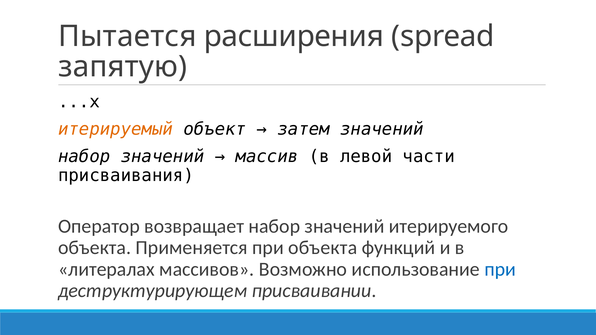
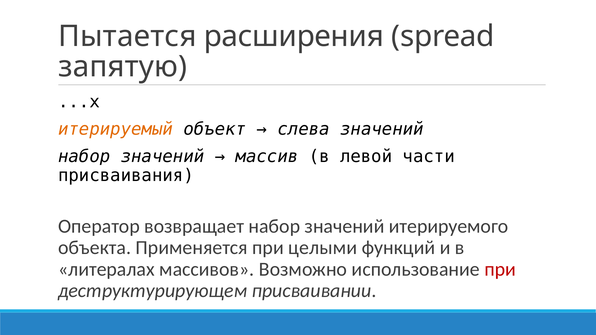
затем: затем -> слева
при объекта: объекта -> целыми
при at (500, 269) colour: blue -> red
